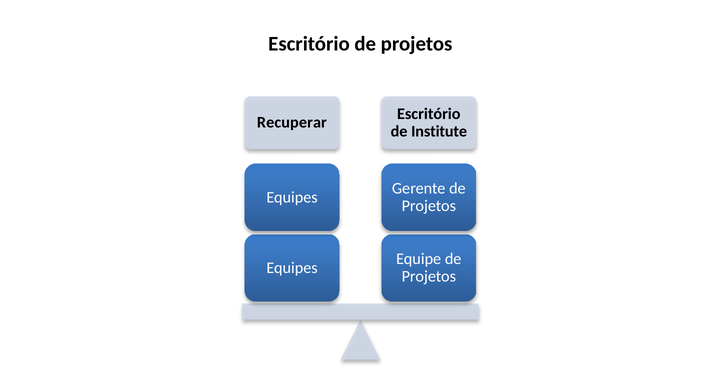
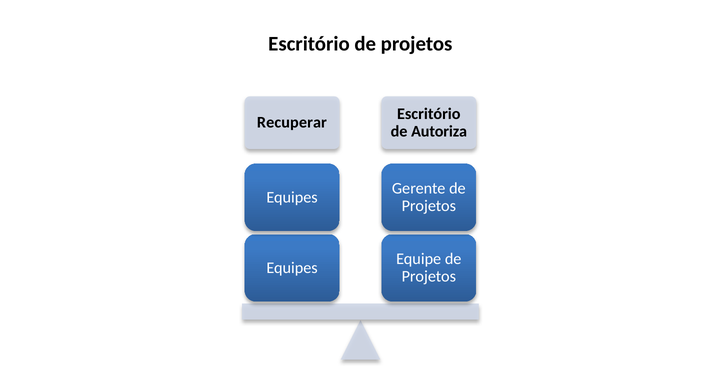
Institute: Institute -> Autoriza
